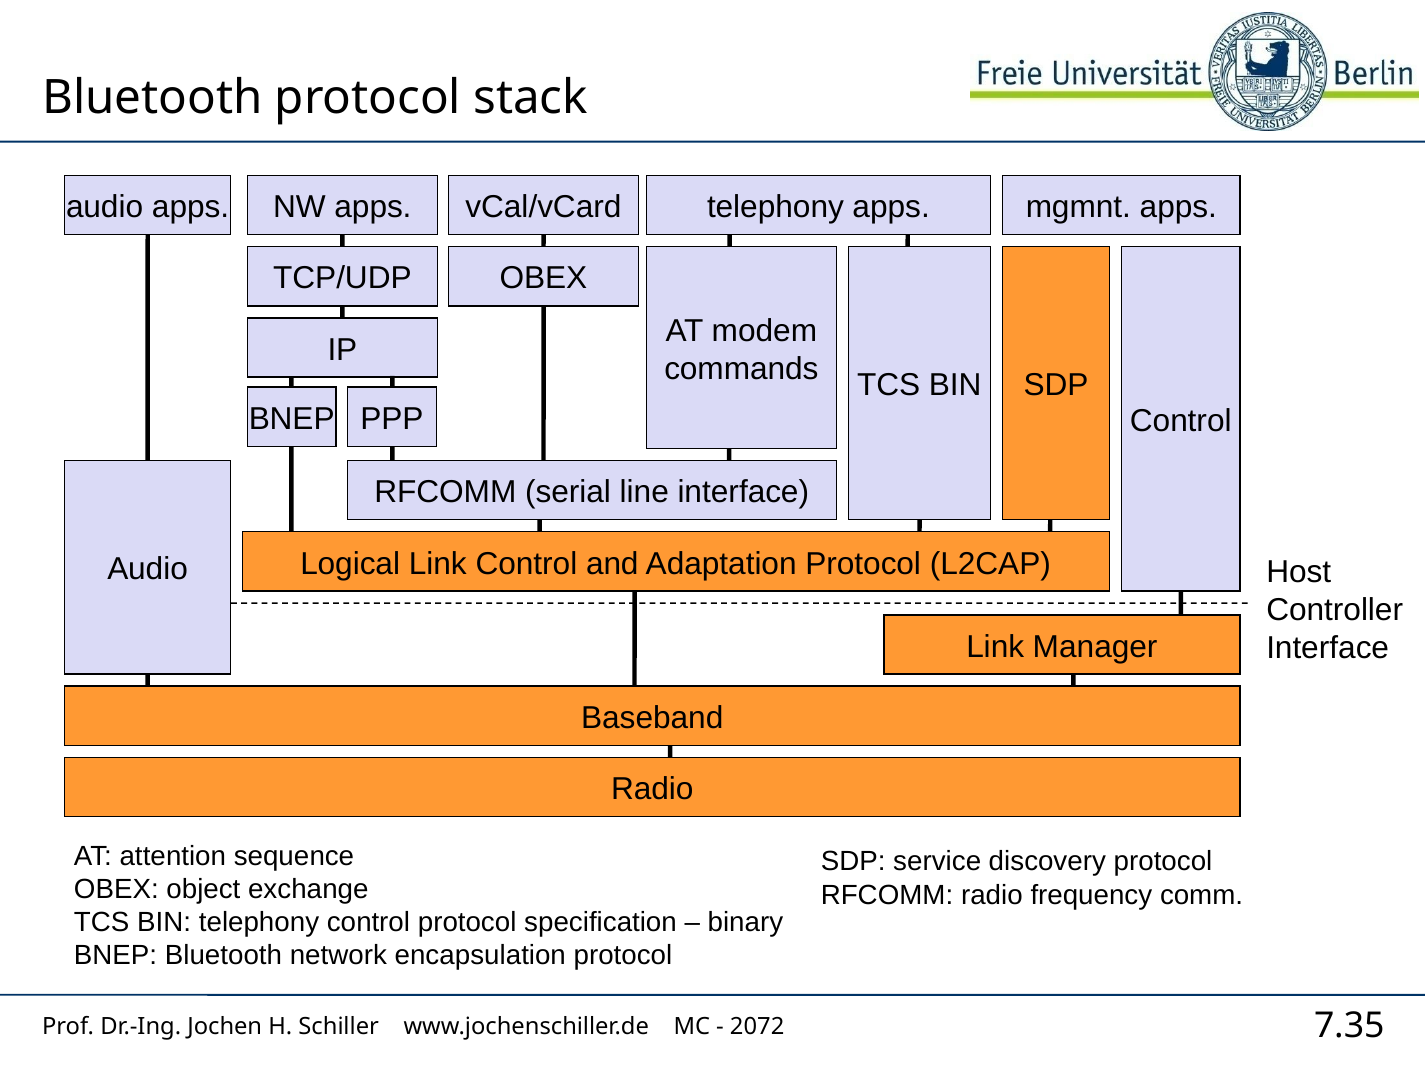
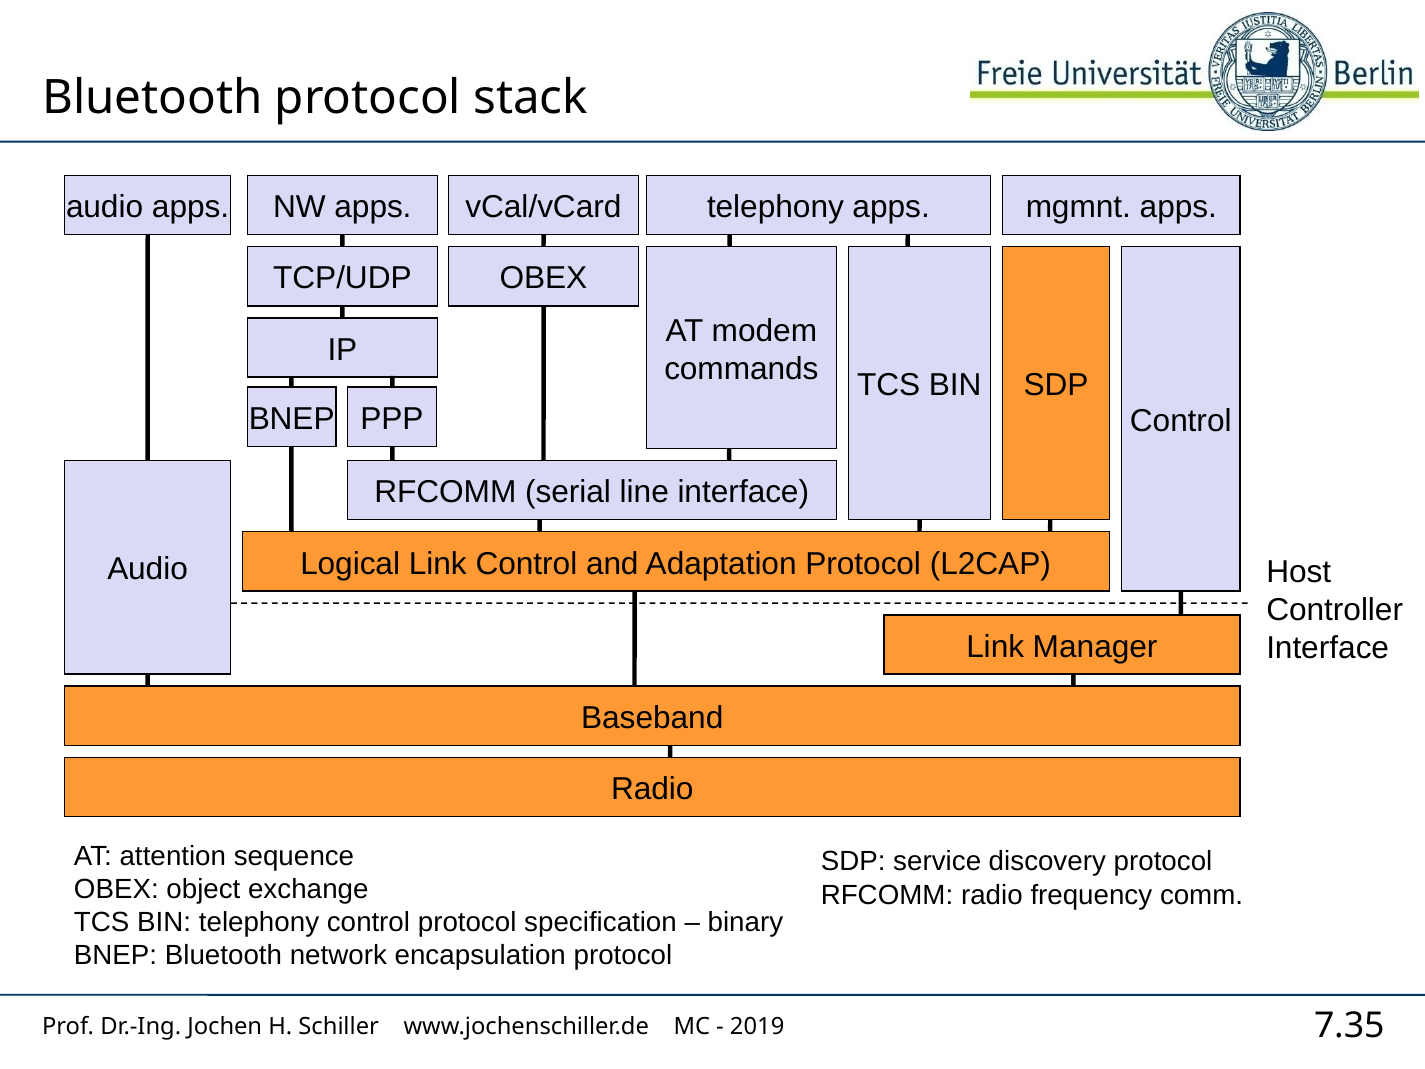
2072: 2072 -> 2019
